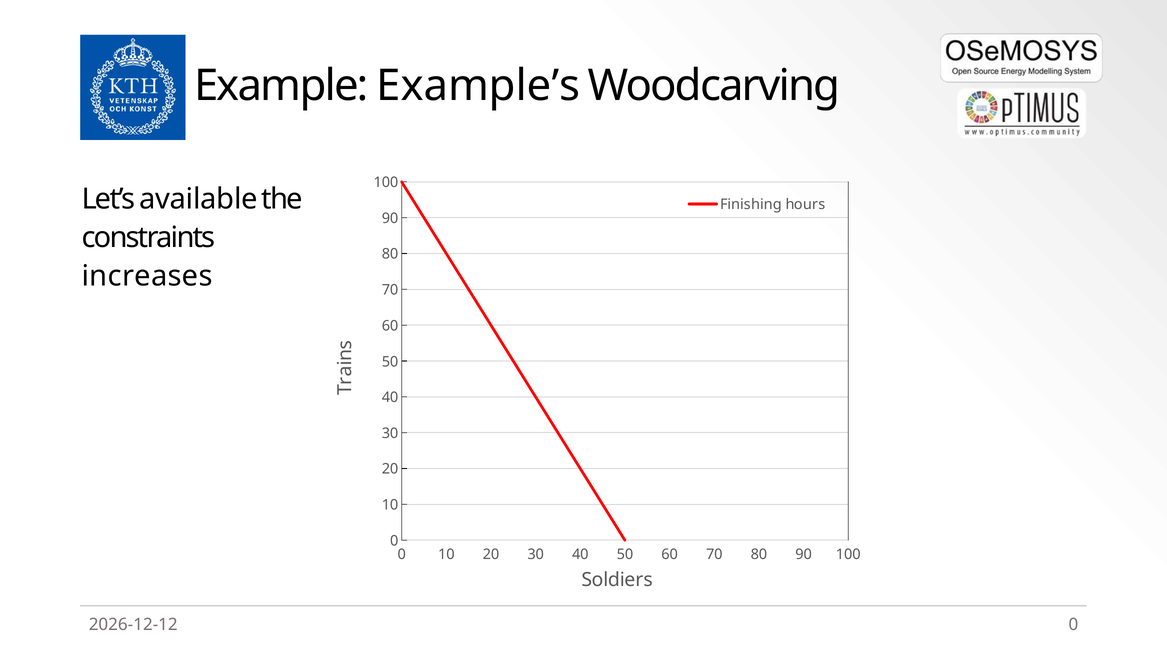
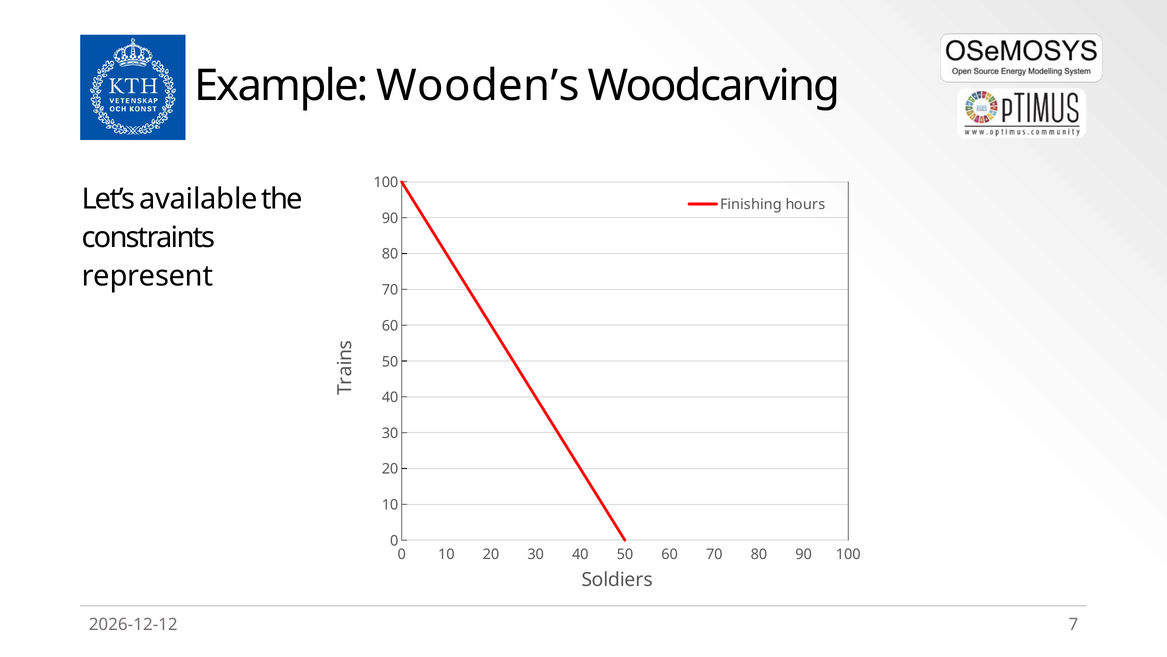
Example’s: Example’s -> Wooden’s
increases: increases -> represent
0 at (1073, 624): 0 -> 7
